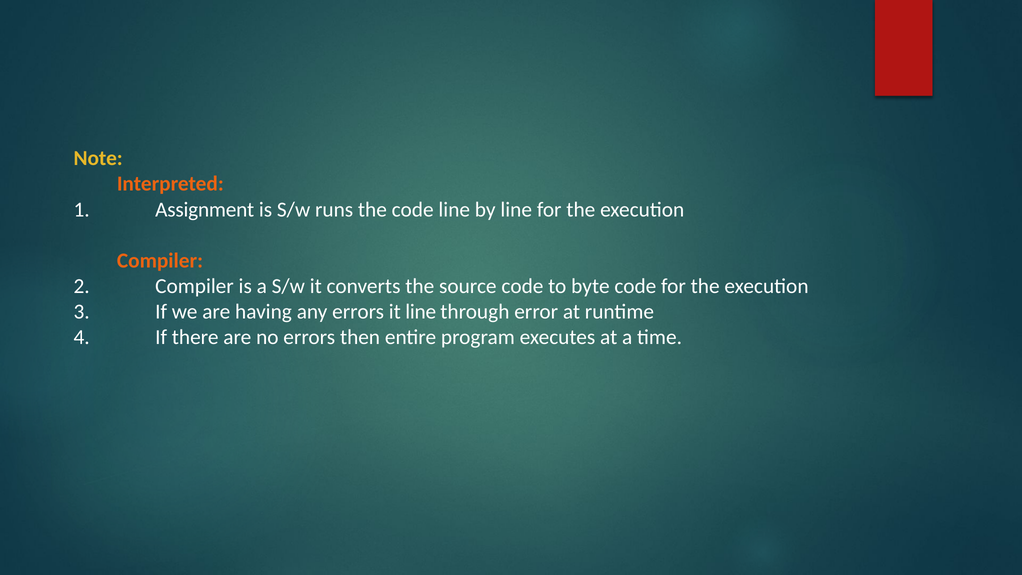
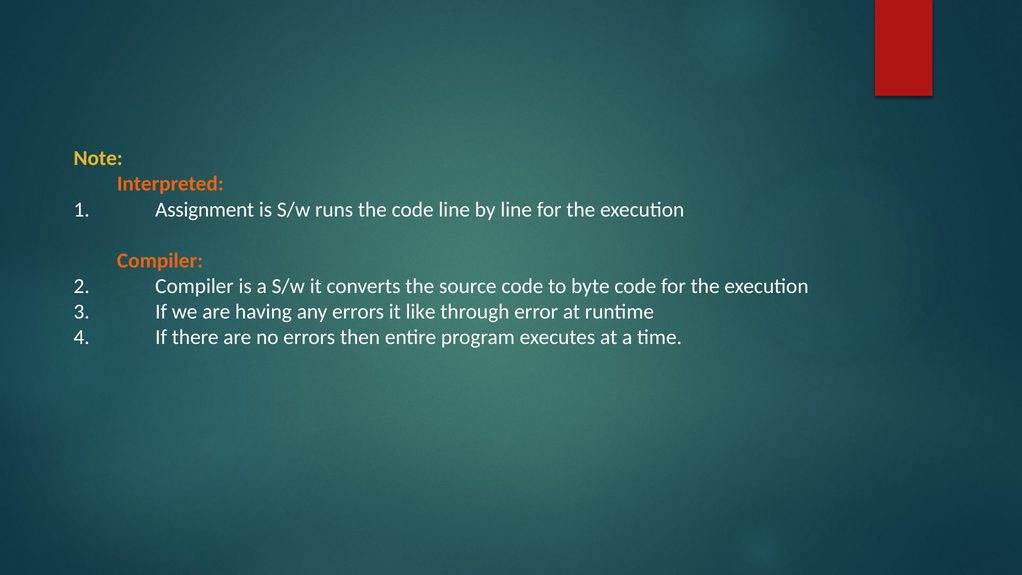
it line: line -> like
